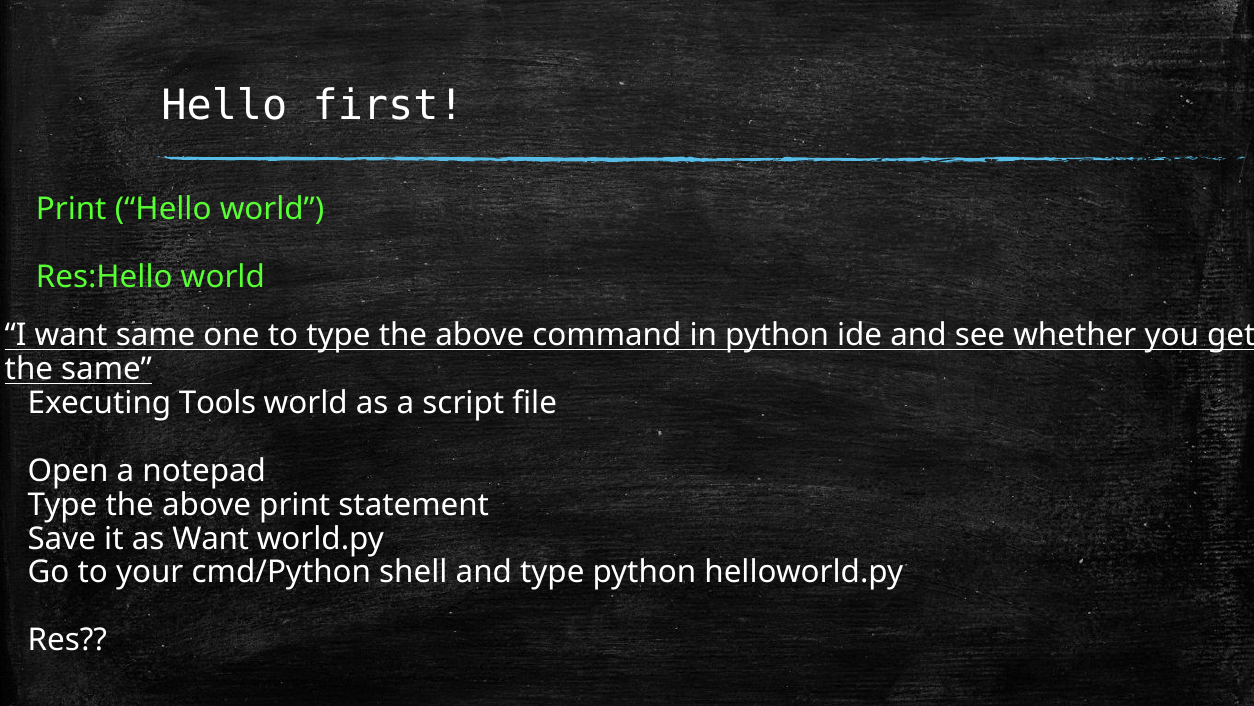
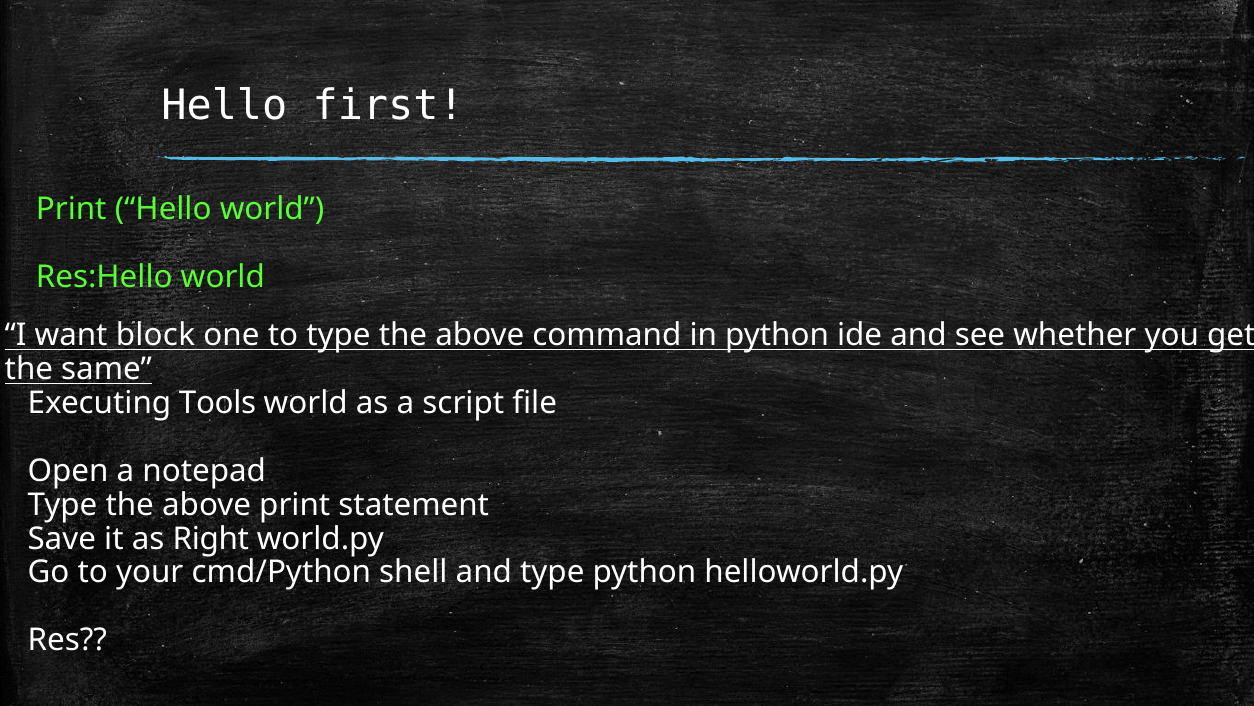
want same: same -> block
as Want: Want -> Right
